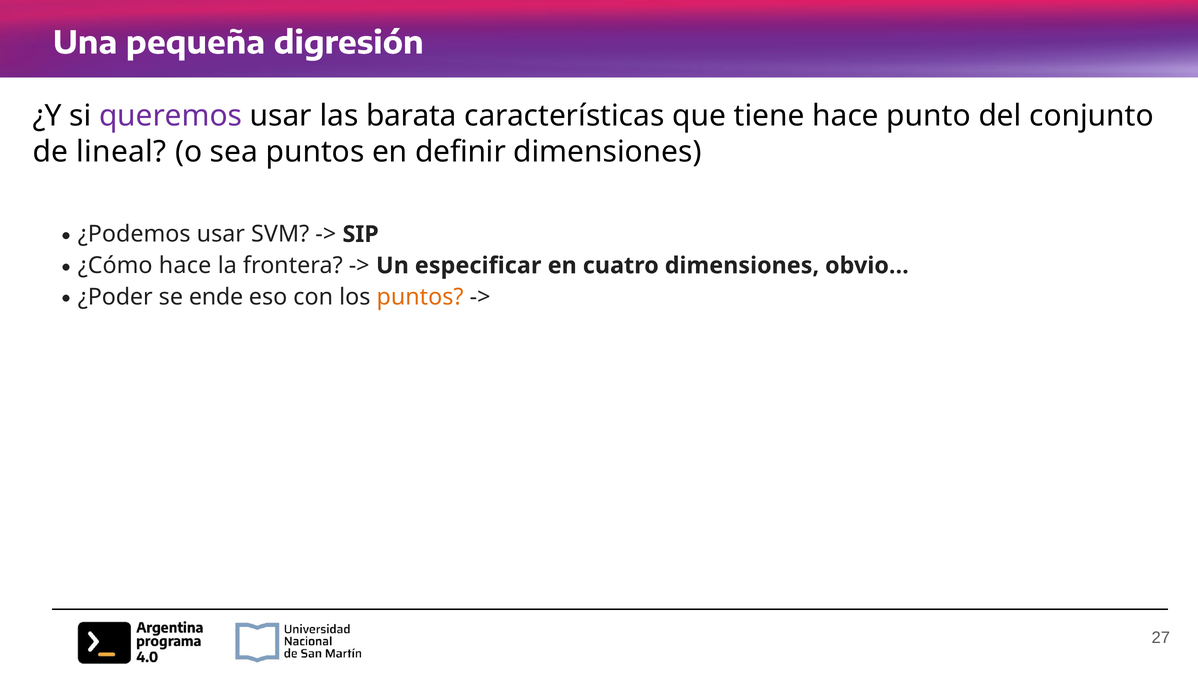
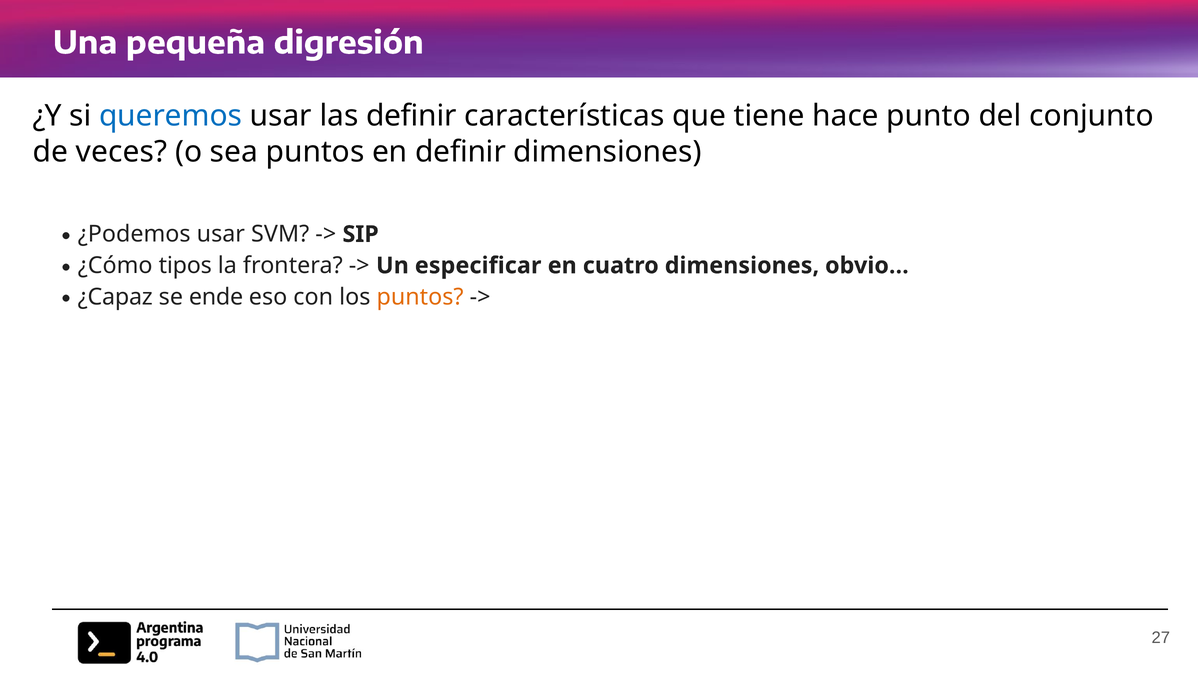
queremos colour: purple -> blue
las barata: barata -> definir
lineal: lineal -> veces
¿Cómo hace: hace -> tipos
¿Poder: ¿Poder -> ¿Capaz
